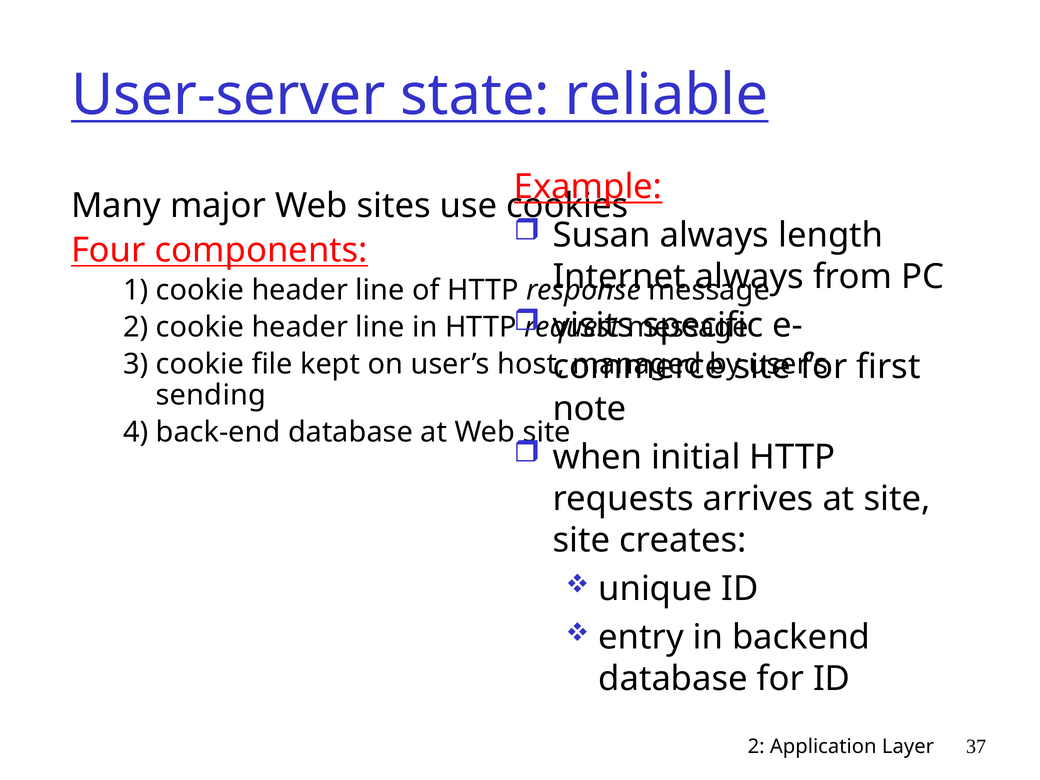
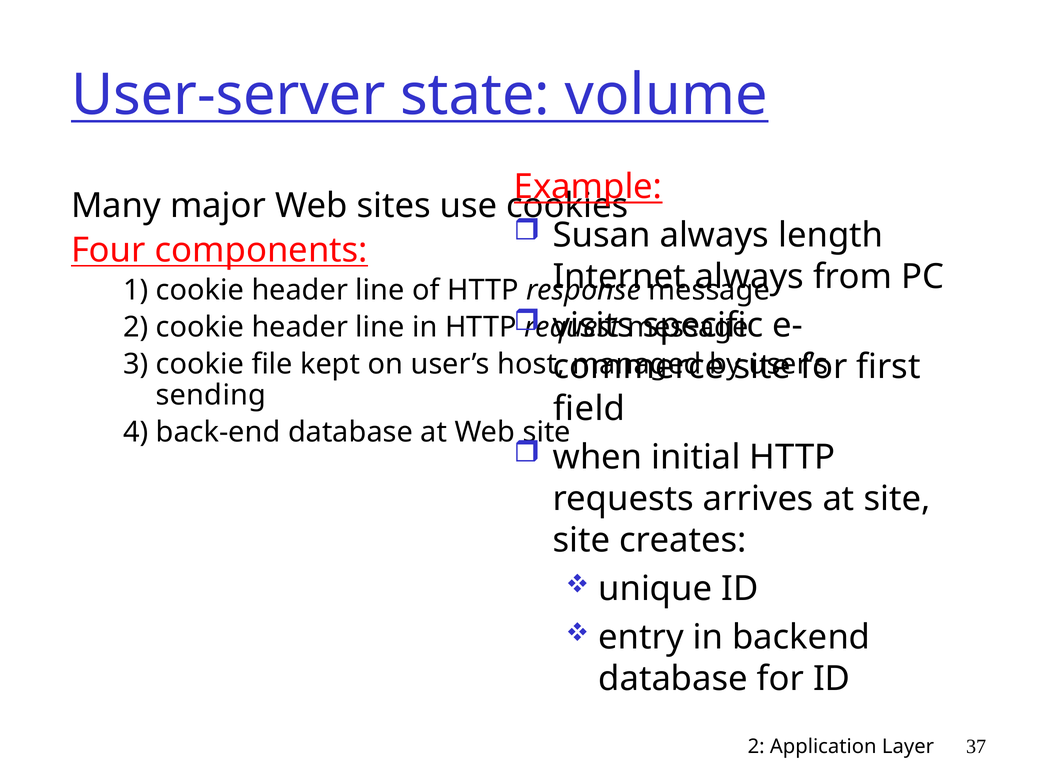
reliable: reliable -> volume
note: note -> field
